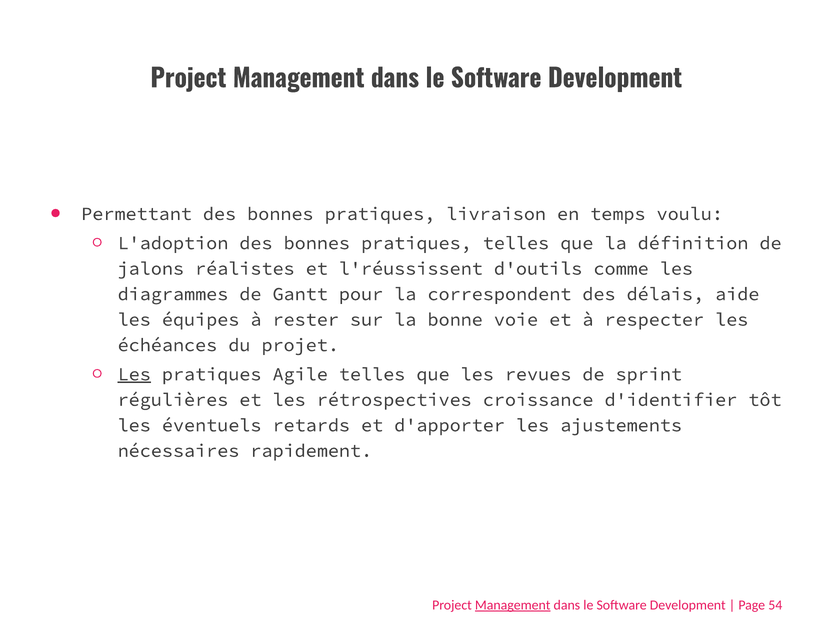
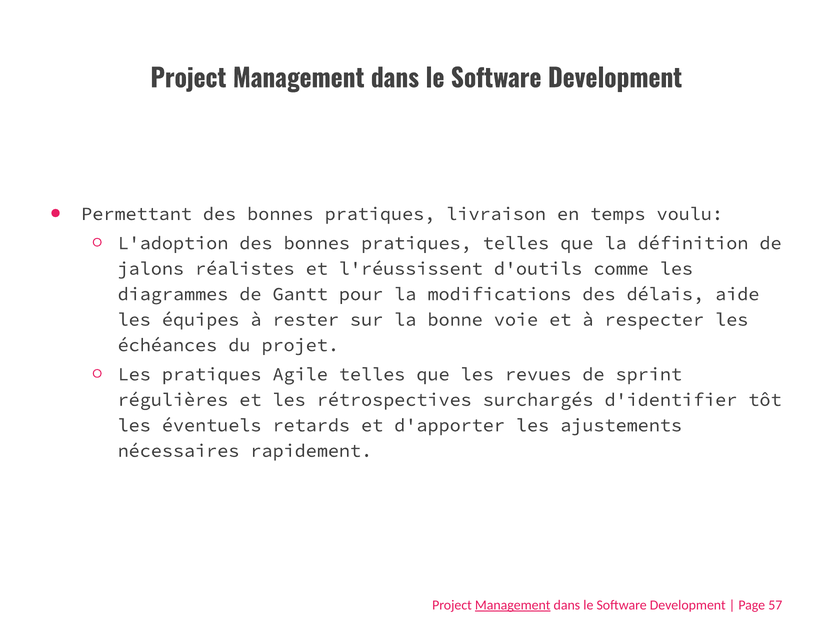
correspondent: correspondent -> modifications
Les at (134, 374) underline: present -> none
croissance: croissance -> surchargés
54: 54 -> 57
